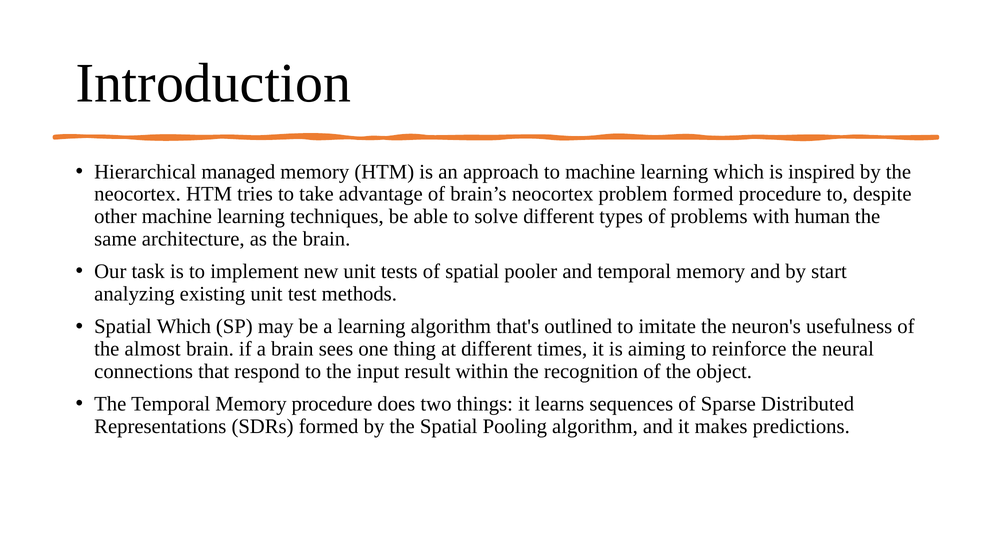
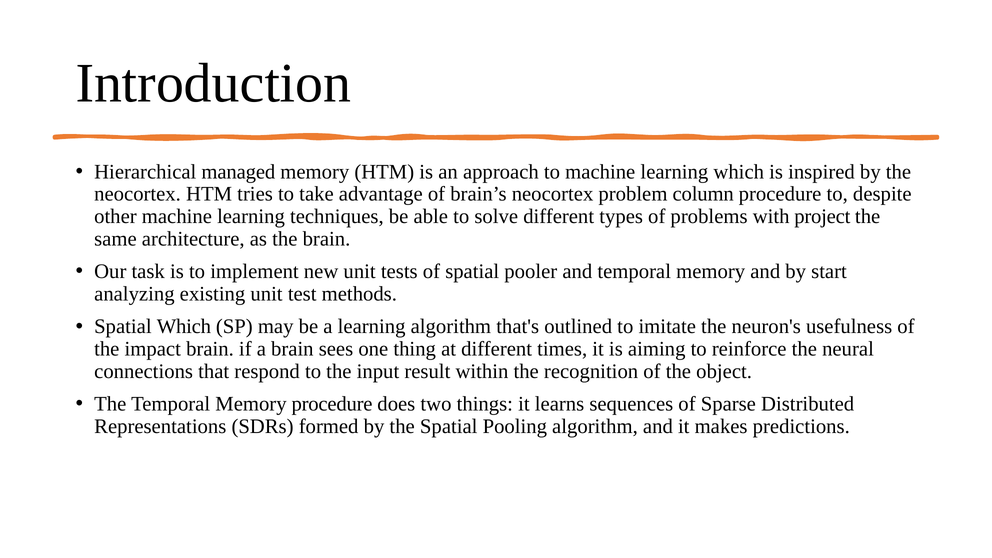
problem formed: formed -> column
human: human -> project
almost: almost -> impact
